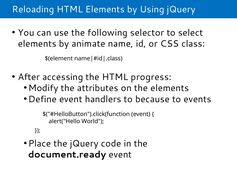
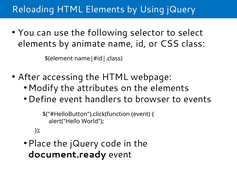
progress: progress -> webpage
because: because -> browser
